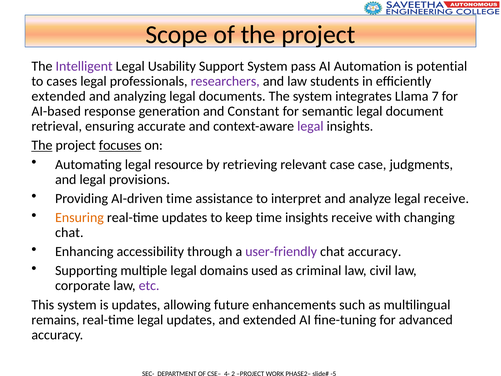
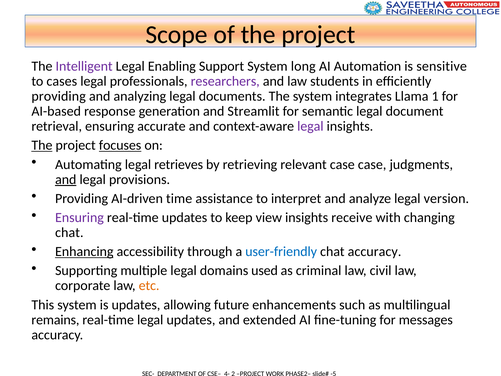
Usability: Usability -> Enabling
pass: pass -> long
potential: potential -> sensitive
extended at (59, 96): extended -> providing
7: 7 -> 1
Constant: Constant -> Streamlit
resource: resource -> retrieves
and at (66, 179) underline: none -> present
legal receive: receive -> version
Ensuring at (79, 217) colour: orange -> purple
keep time: time -> view
Enhancing underline: none -> present
user-friendly colour: purple -> blue
etc colour: purple -> orange
advanced: advanced -> messages
